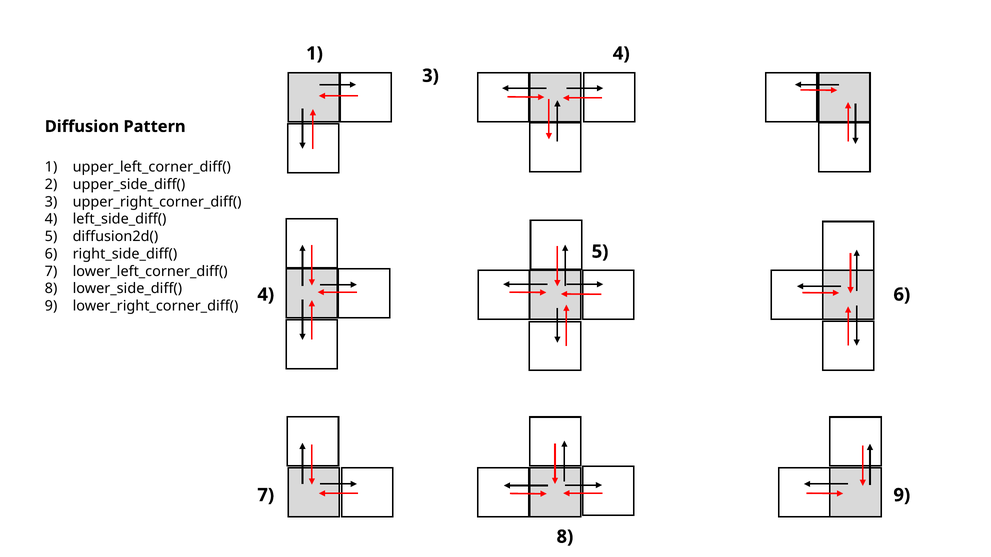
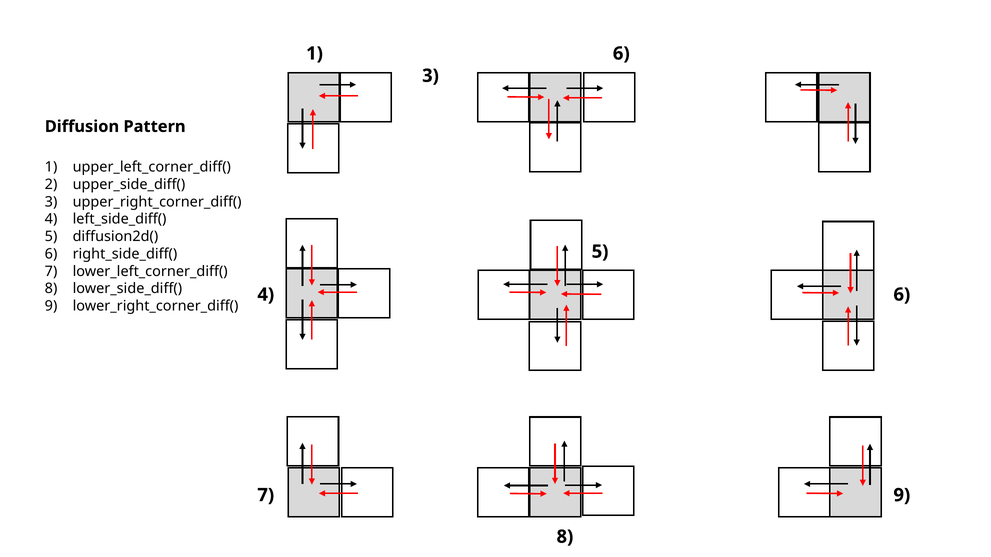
1 4: 4 -> 6
